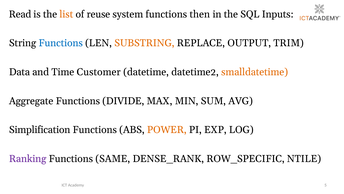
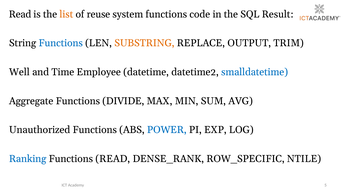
then: then -> code
Inputs: Inputs -> Result
Data: Data -> Well
Customer: Customer -> Employee
smalldatetime colour: orange -> blue
Simplification: Simplification -> Unauthorized
POWER colour: orange -> blue
Ranking colour: purple -> blue
Functions SAME: SAME -> READ
